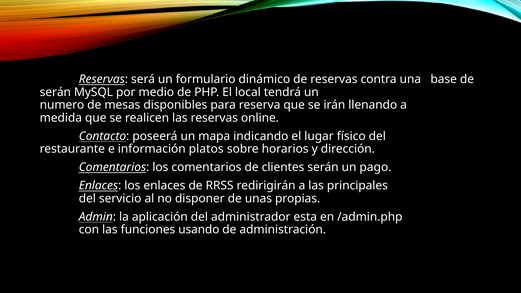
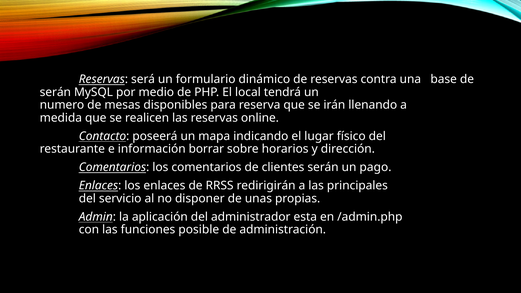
platos: platos -> borrar
usando: usando -> posible
